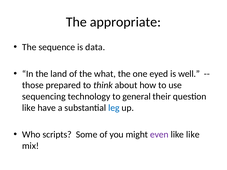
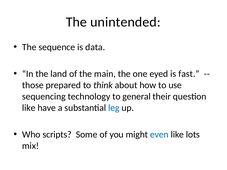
appropriate: appropriate -> unintended
what: what -> main
well: well -> fast
even colour: purple -> blue
like like: like -> lots
